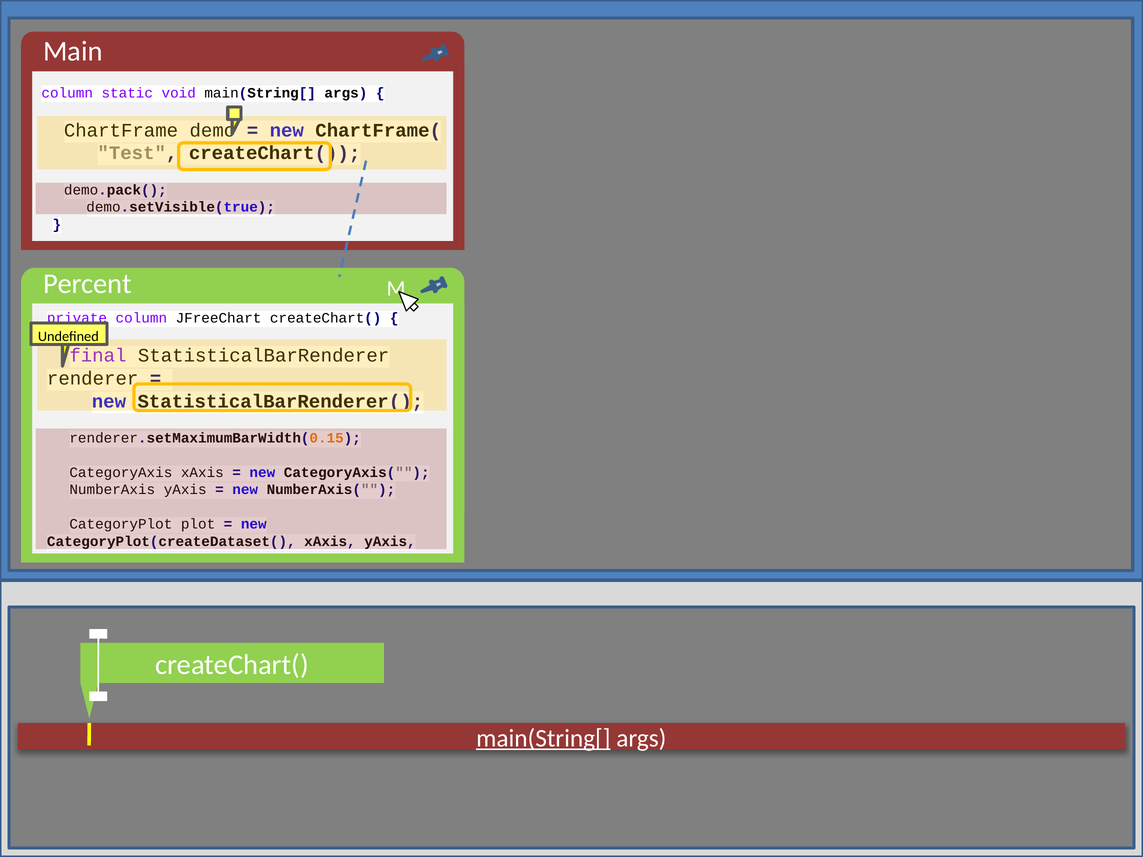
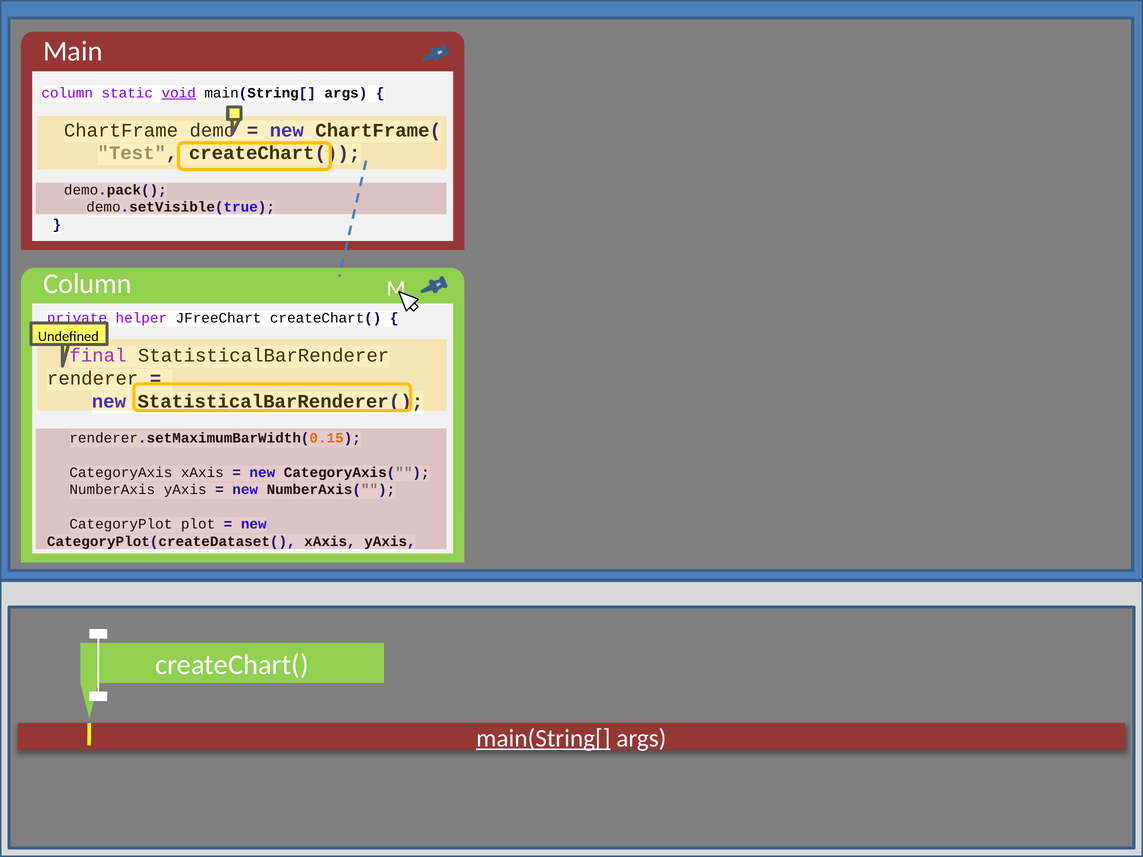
void underline: none -> present
Percent at (87, 284): Percent -> Column
column at (141, 318): column -> helper
